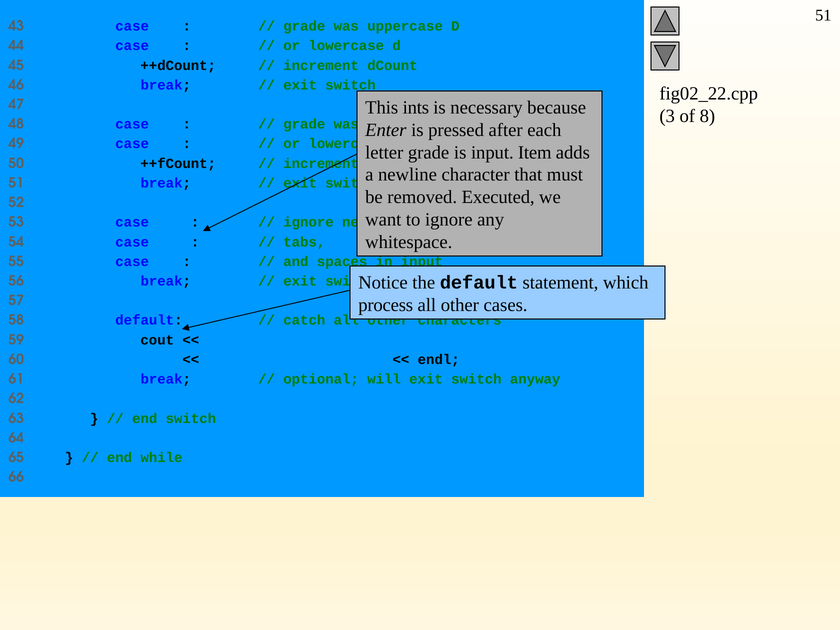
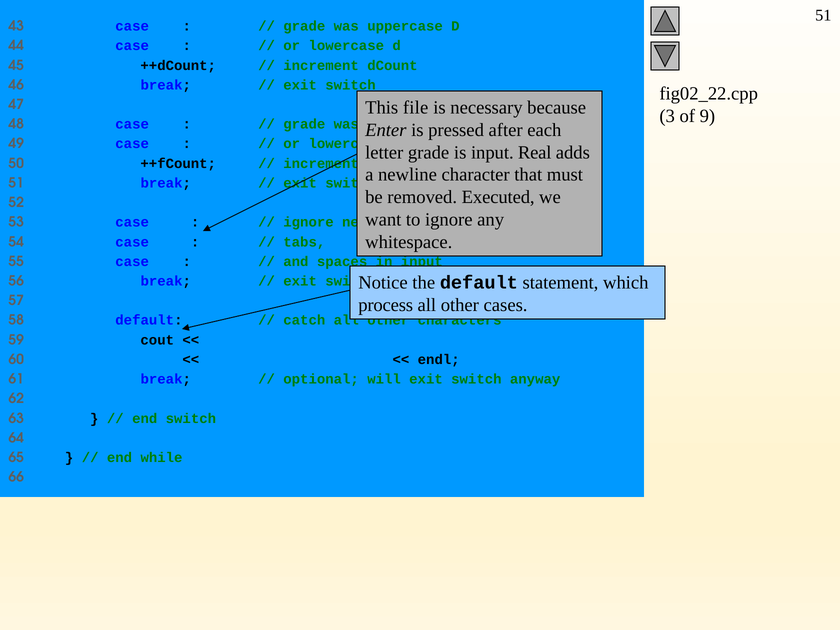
ints: ints -> file
8: 8 -> 9
Item: Item -> Real
